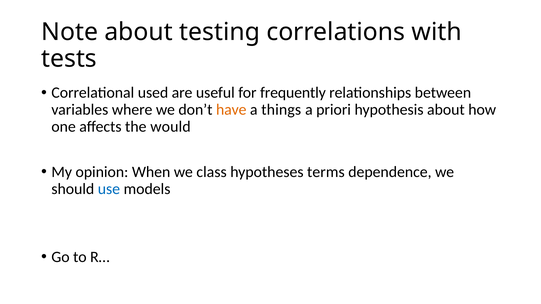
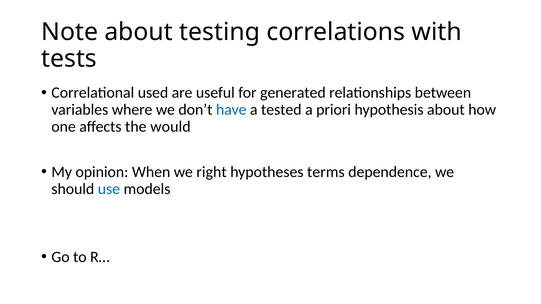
frequently: frequently -> generated
have colour: orange -> blue
things: things -> tested
class: class -> right
